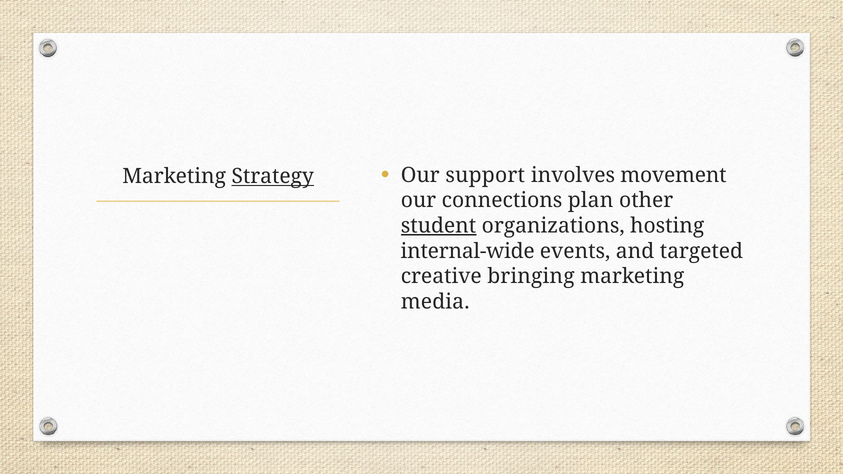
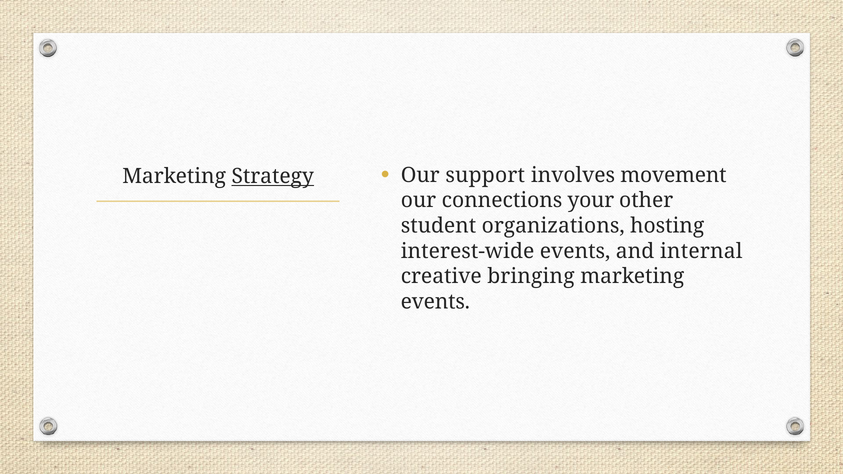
plan: plan -> your
student underline: present -> none
internal-wide: internal-wide -> interest-wide
targeted: targeted -> internal
media at (435, 302): media -> events
